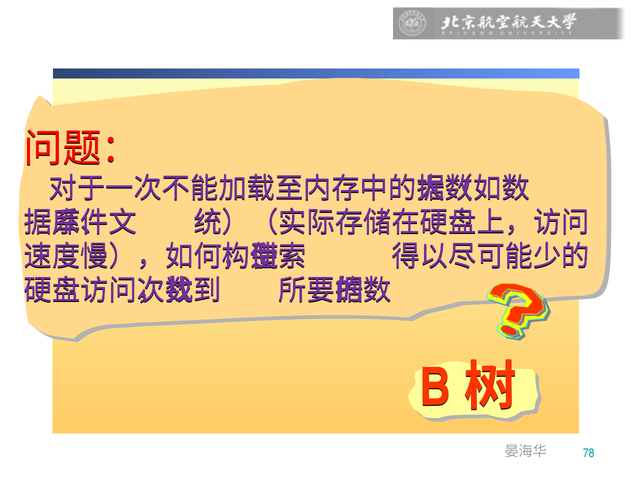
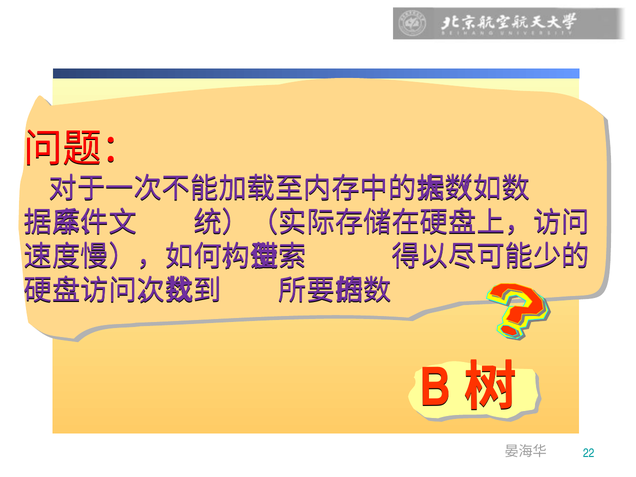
78: 78 -> 22
